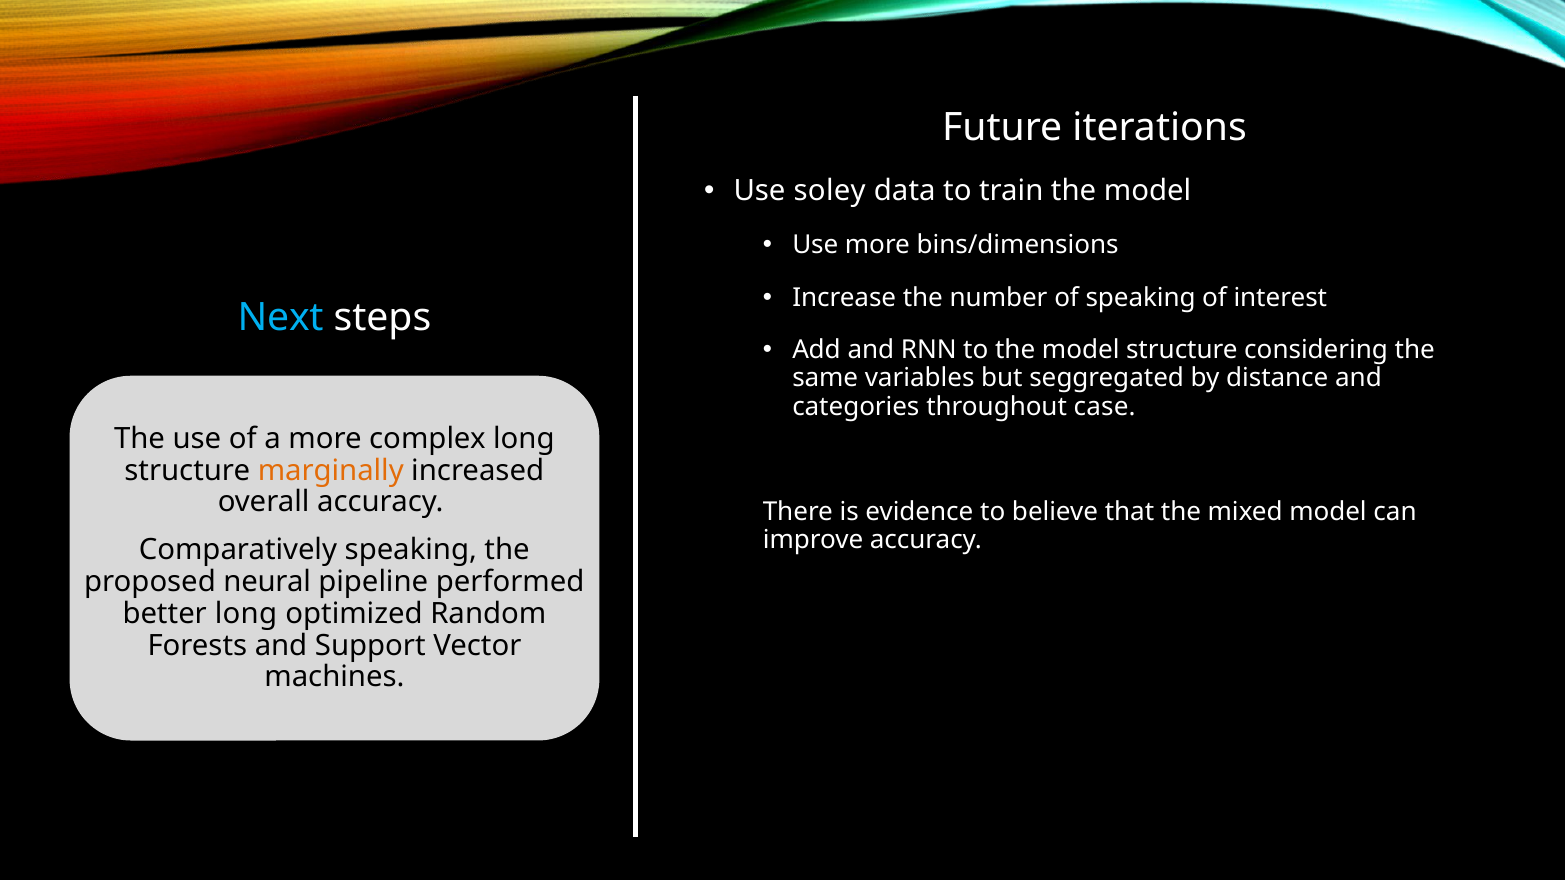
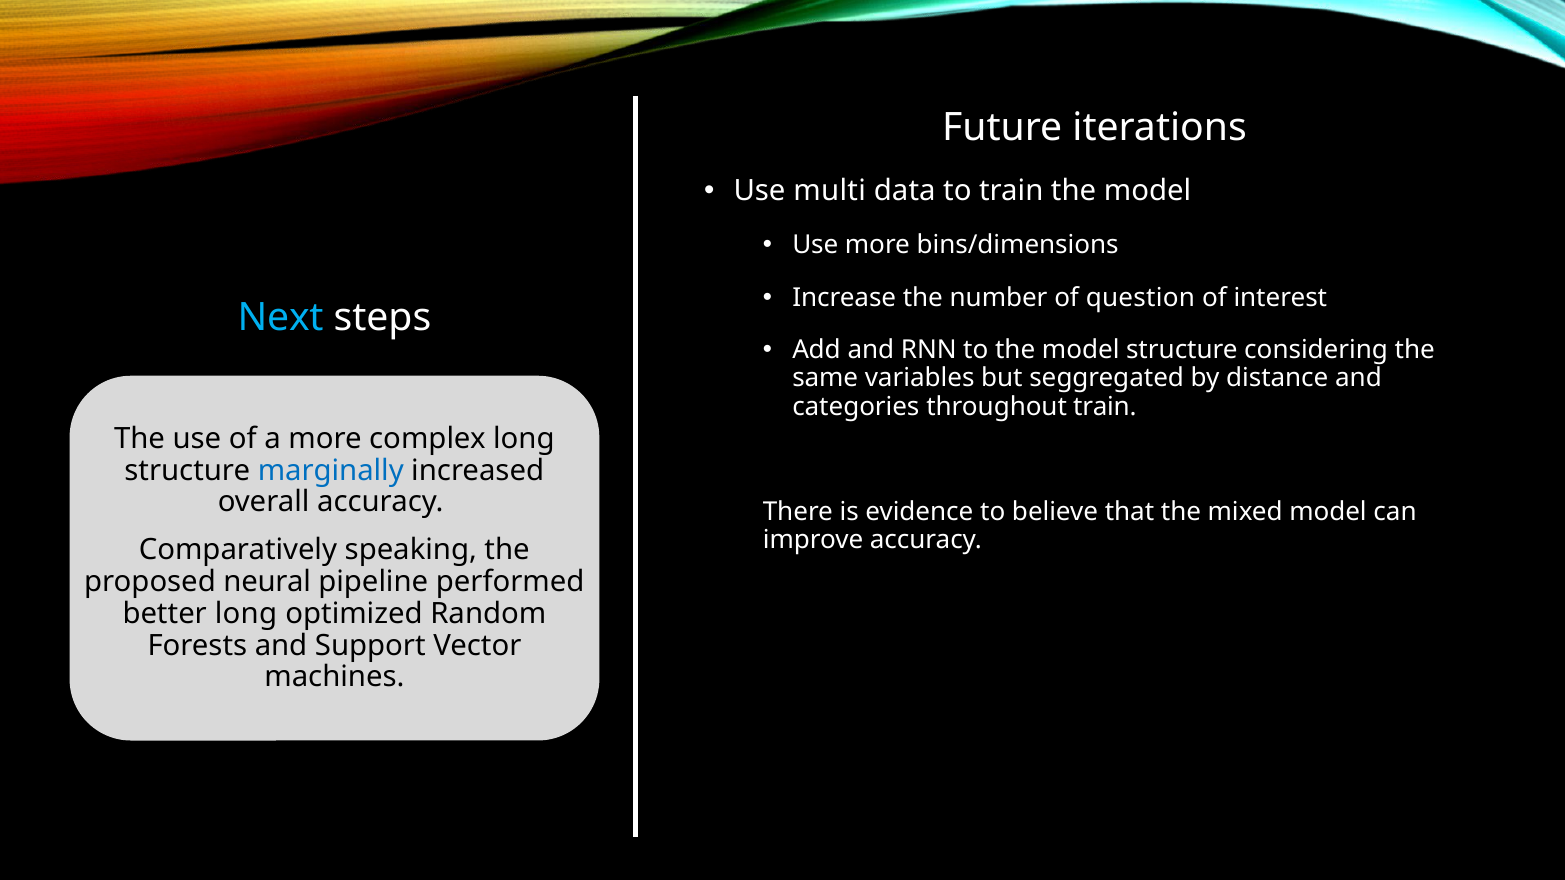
soley: soley -> multi
of speaking: speaking -> question
throughout case: case -> train
marginally colour: orange -> blue
